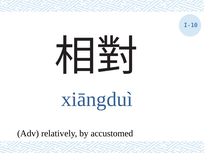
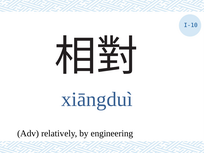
accustomed: accustomed -> engineering
